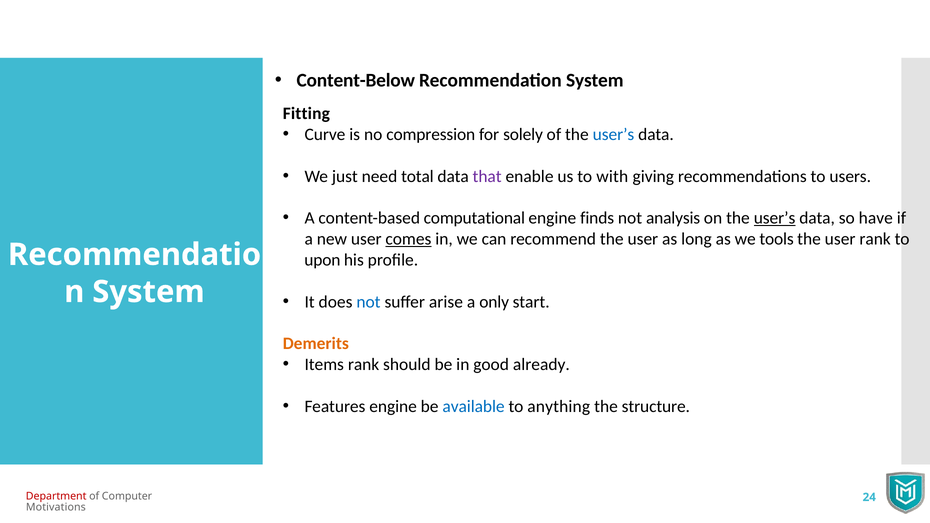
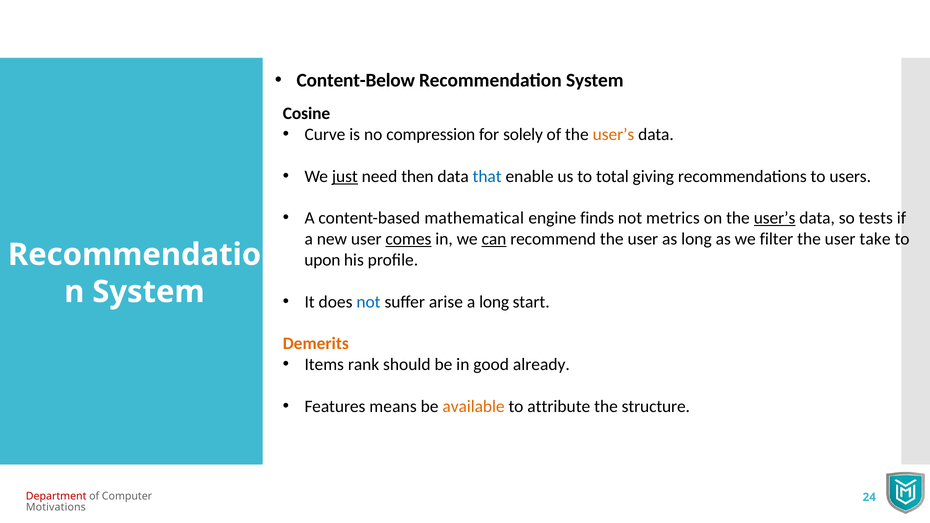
Fitting: Fitting -> Cosine
user’s at (613, 135) colour: blue -> orange
just underline: none -> present
total: total -> then
that colour: purple -> blue
with: with -> total
computational: computational -> mathematical
analysis: analysis -> metrics
have: have -> tests
can underline: none -> present
tools: tools -> filter
user rank: rank -> take
a only: only -> long
Features engine: engine -> means
available colour: blue -> orange
anything: anything -> attribute
